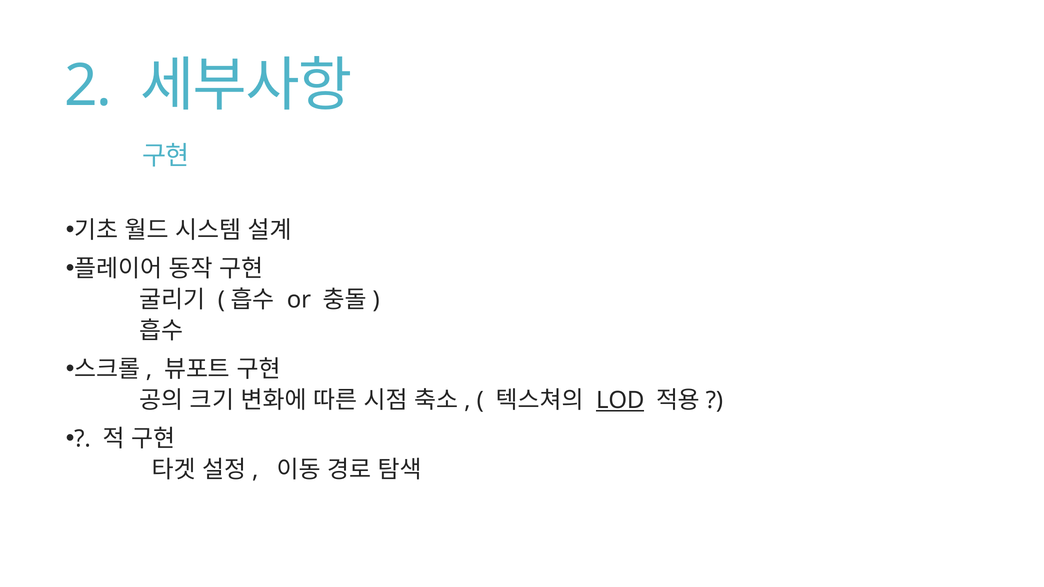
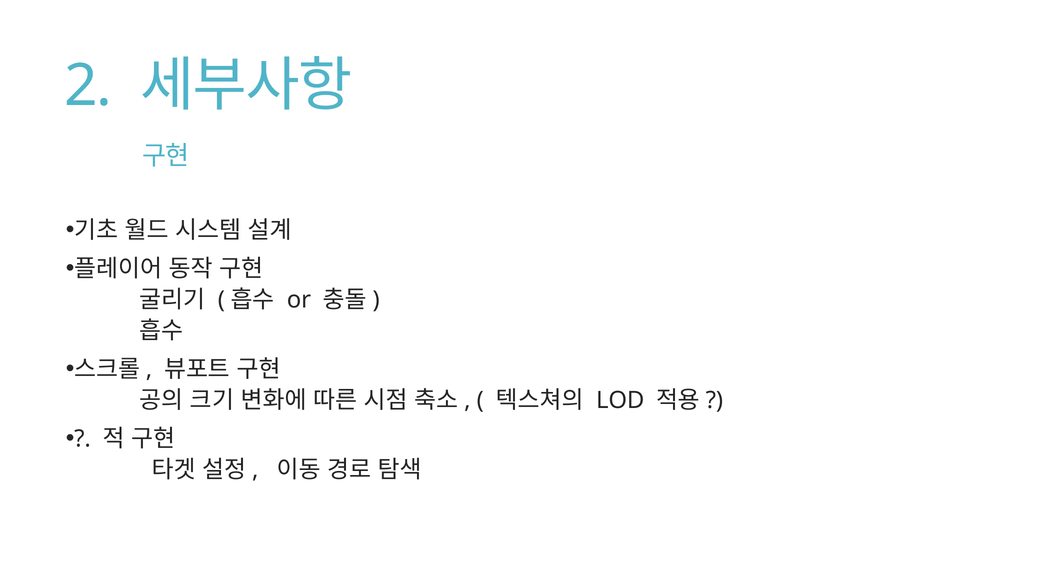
LOD underline: present -> none
